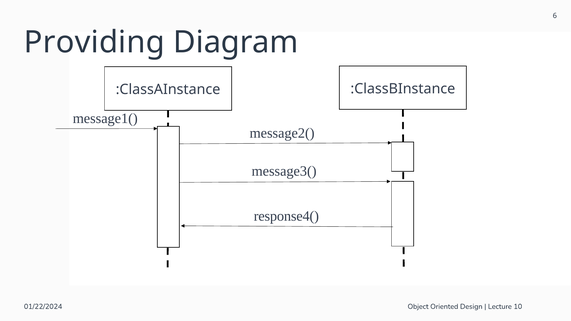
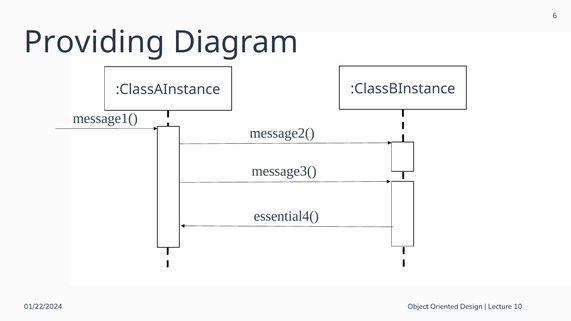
response4(: response4( -> essential4(
